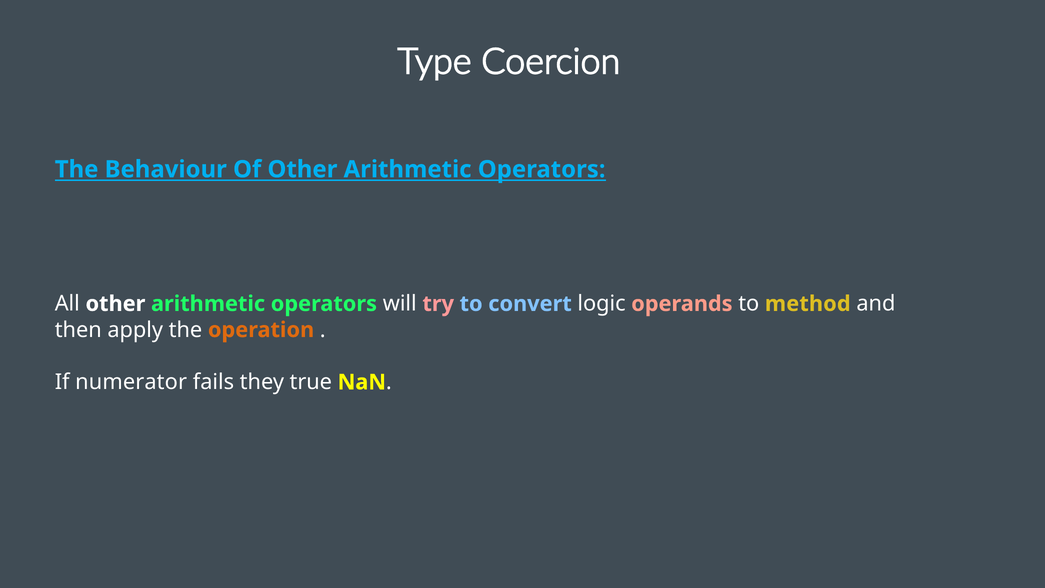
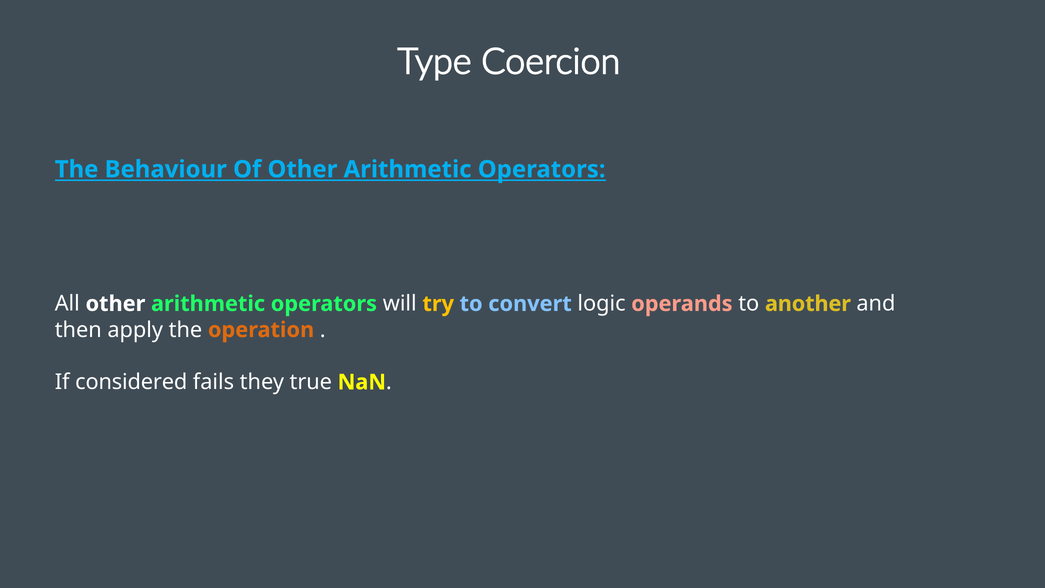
try colour: pink -> yellow
method: method -> another
numerator: numerator -> considered
